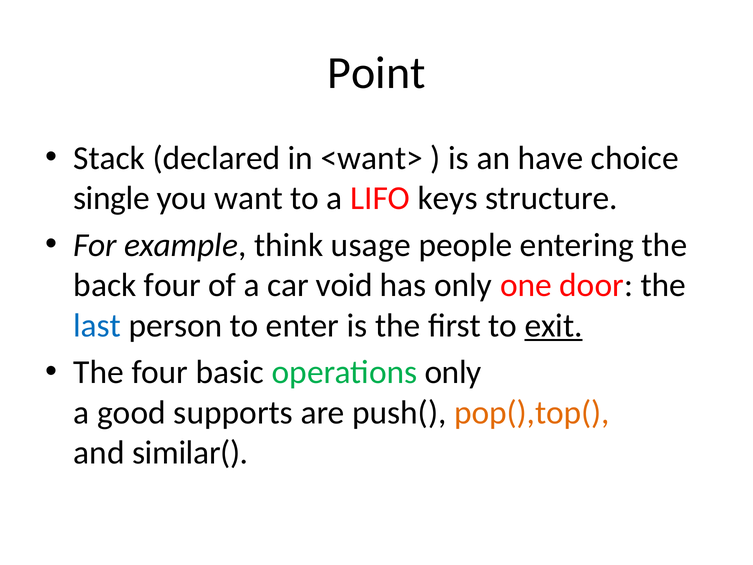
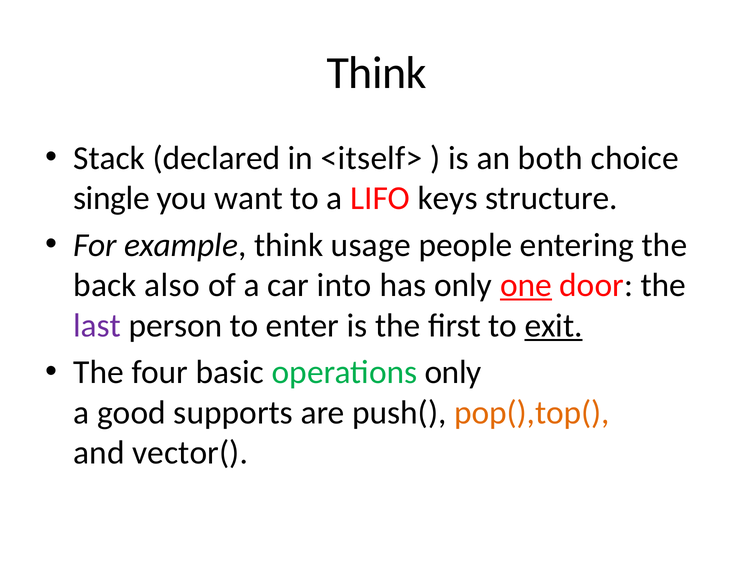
Point at (376, 73): Point -> Think
<want>: <want> -> <itself>
have: have -> both
back four: four -> also
void: void -> into
one underline: none -> present
last colour: blue -> purple
similar(: similar( -> vector(
